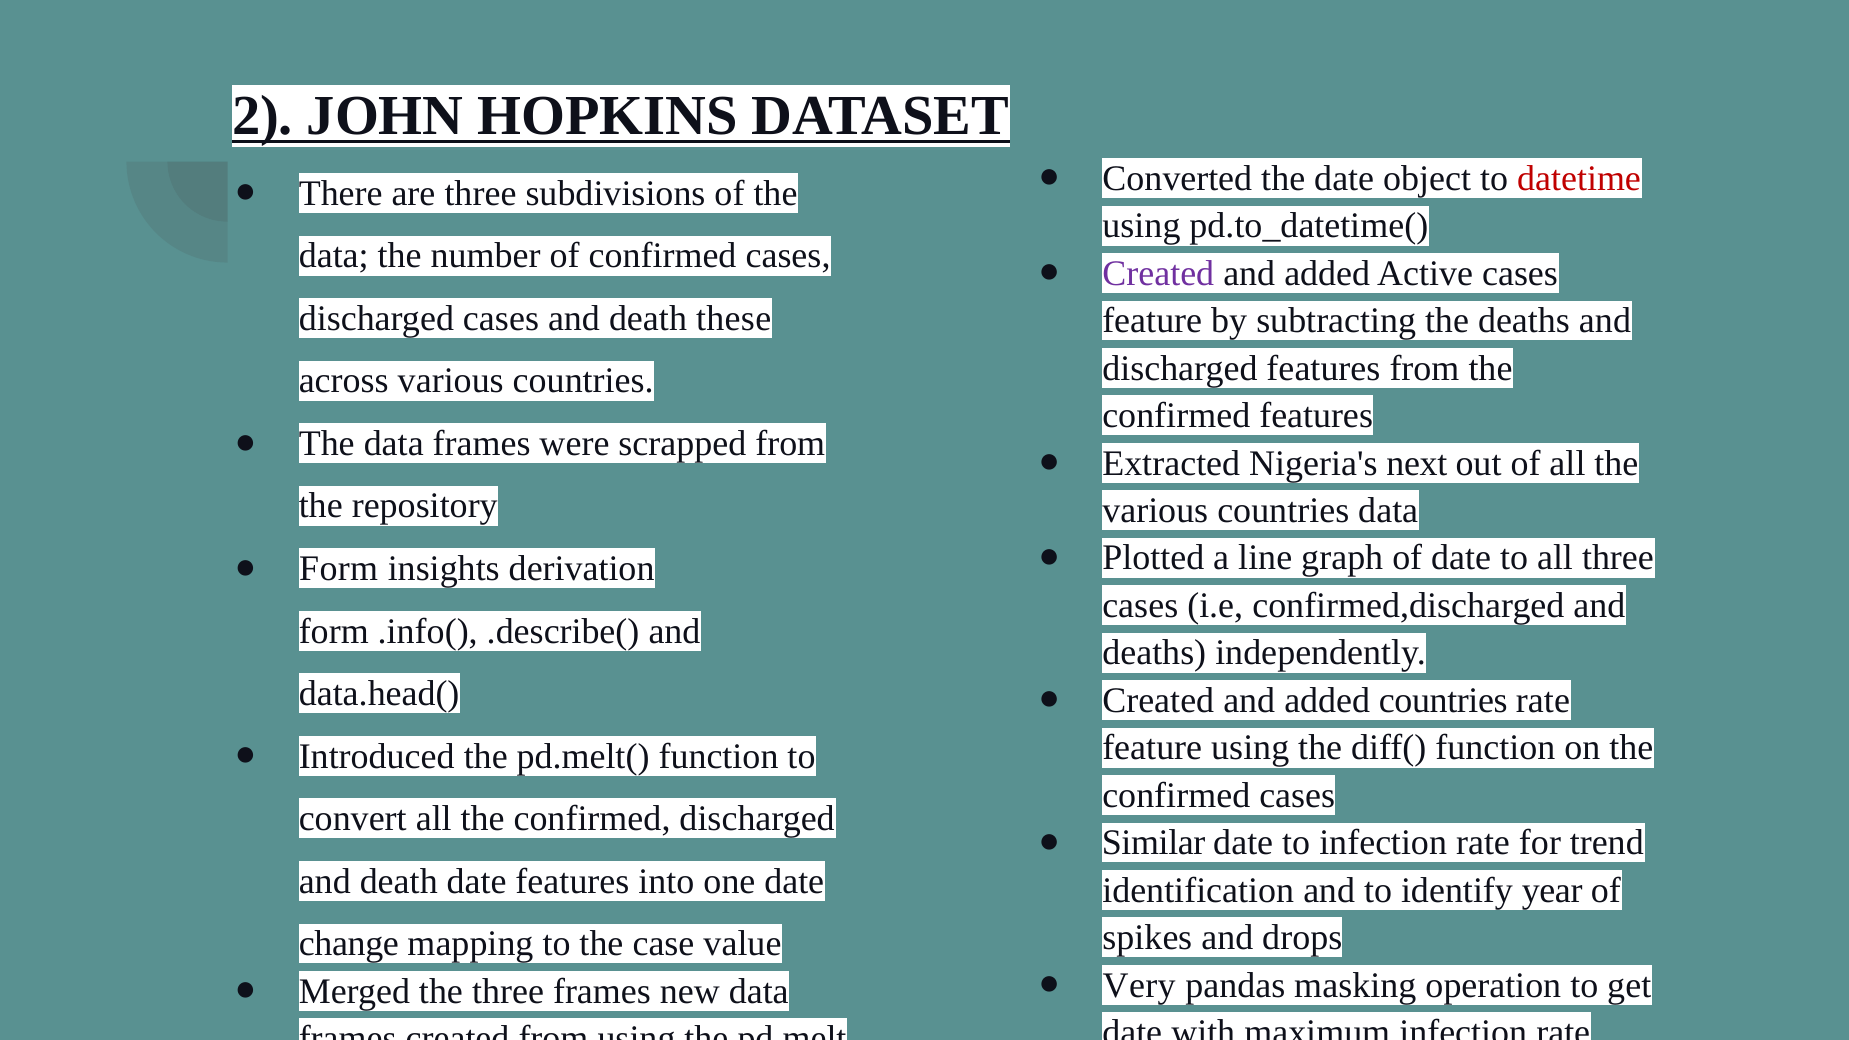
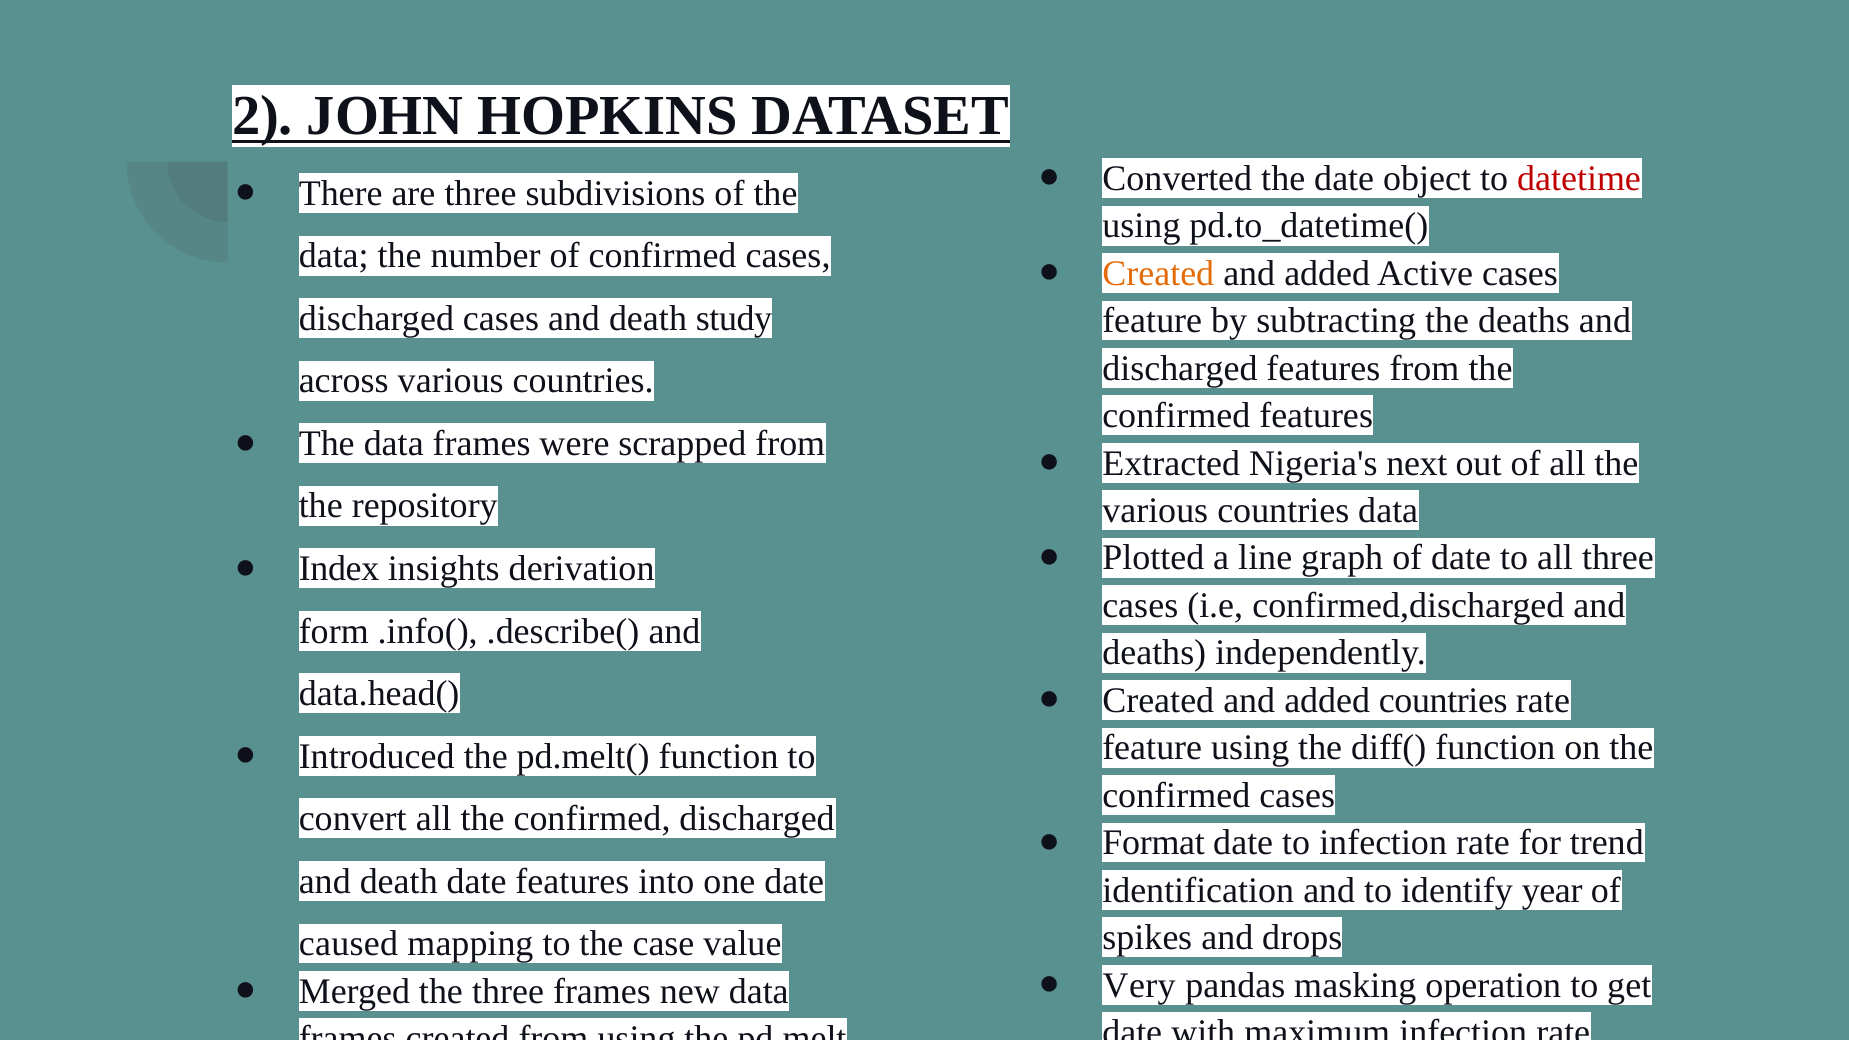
Created at (1158, 273) colour: purple -> orange
these: these -> study
Form at (339, 569): Form -> Index
Similar: Similar -> Format
change: change -> caused
